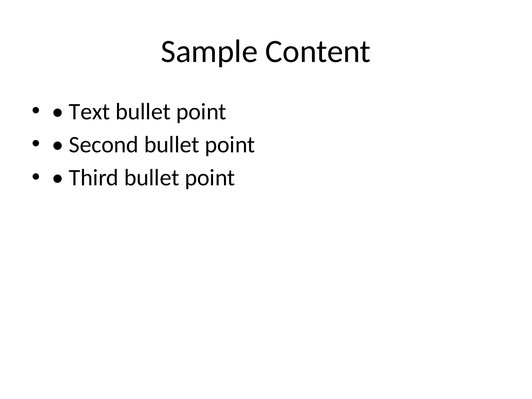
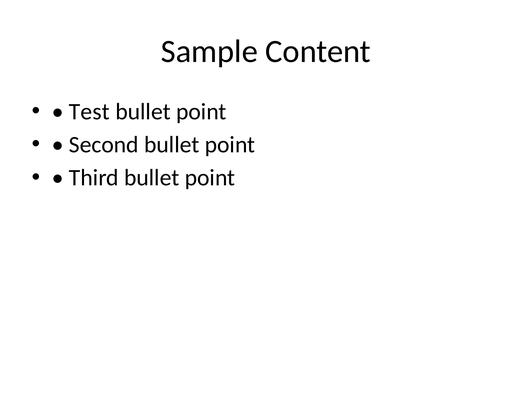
Text: Text -> Test
